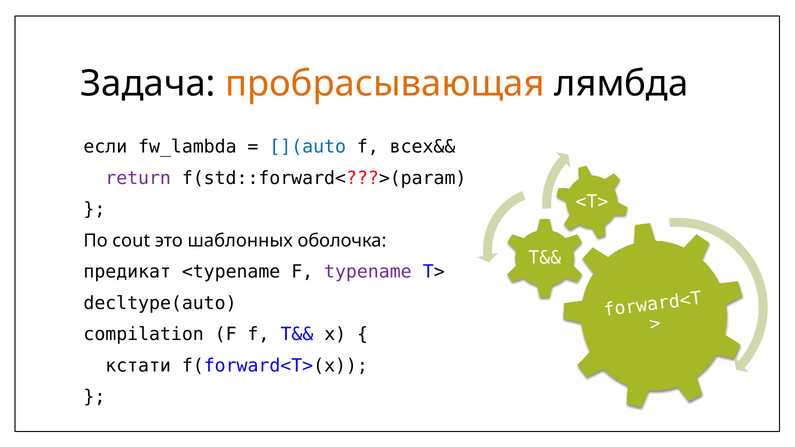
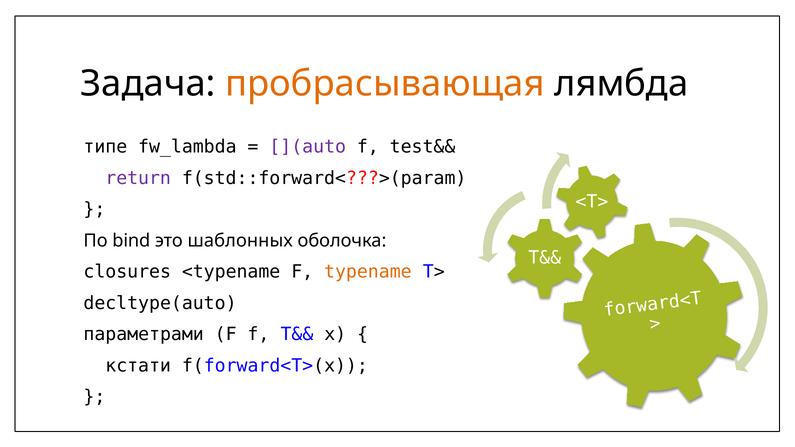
если: если -> типе
](auto colour: blue -> purple
всех&&: всех&& -> test&&
cout: cout -> bind
предикат: предикат -> closures
typename colour: purple -> orange
compilation: compilation -> параметрами
